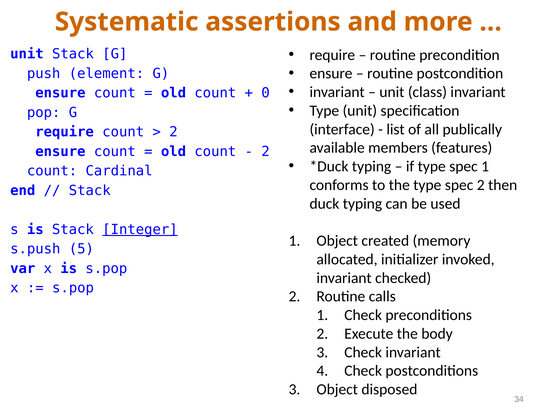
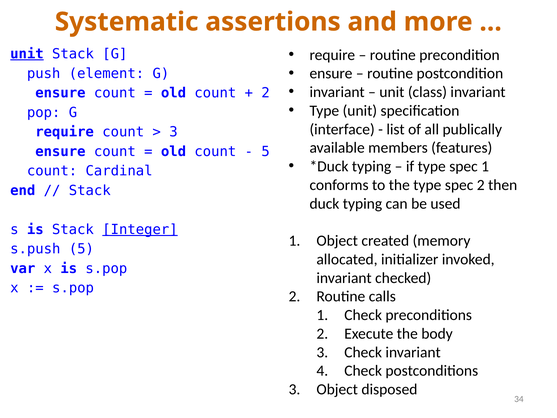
unit at (27, 54) underline: none -> present
0 at (266, 93): 0 -> 2
2 at (173, 132): 2 -> 3
2 at (266, 151): 2 -> 5
